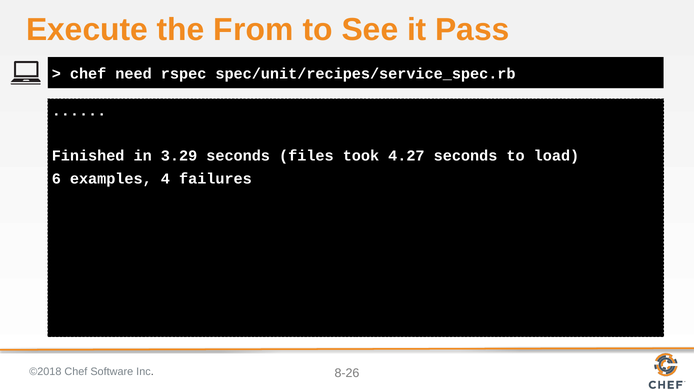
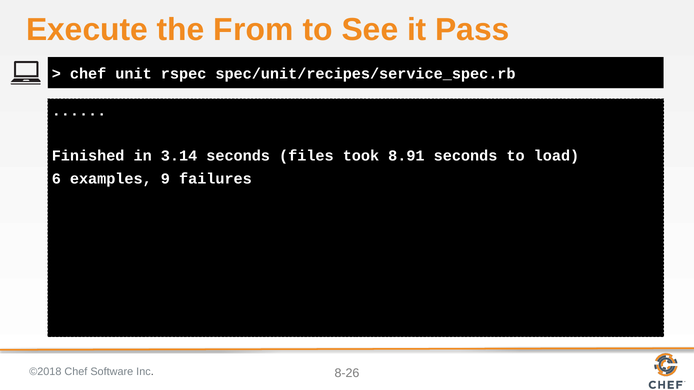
need: need -> unit
3.29: 3.29 -> 3.14
4.27: 4.27 -> 8.91
4: 4 -> 9
